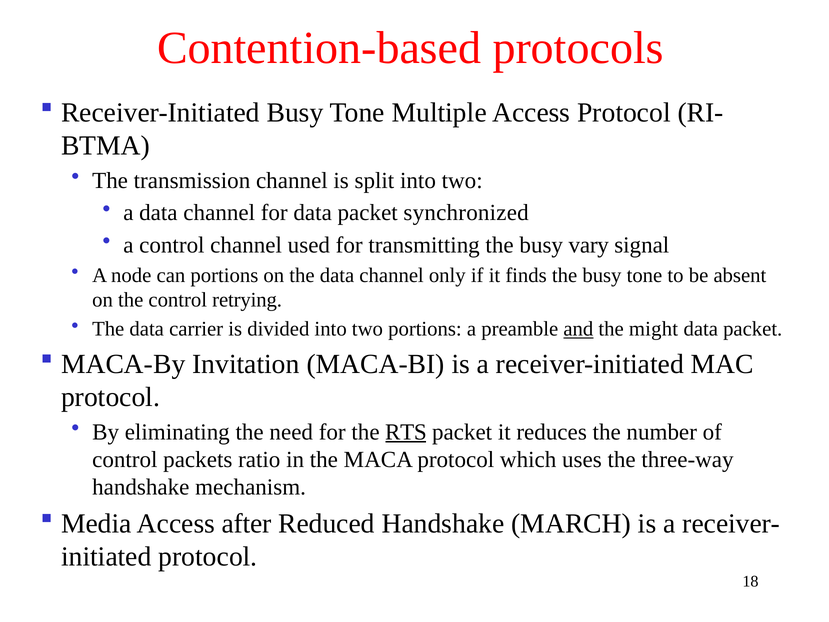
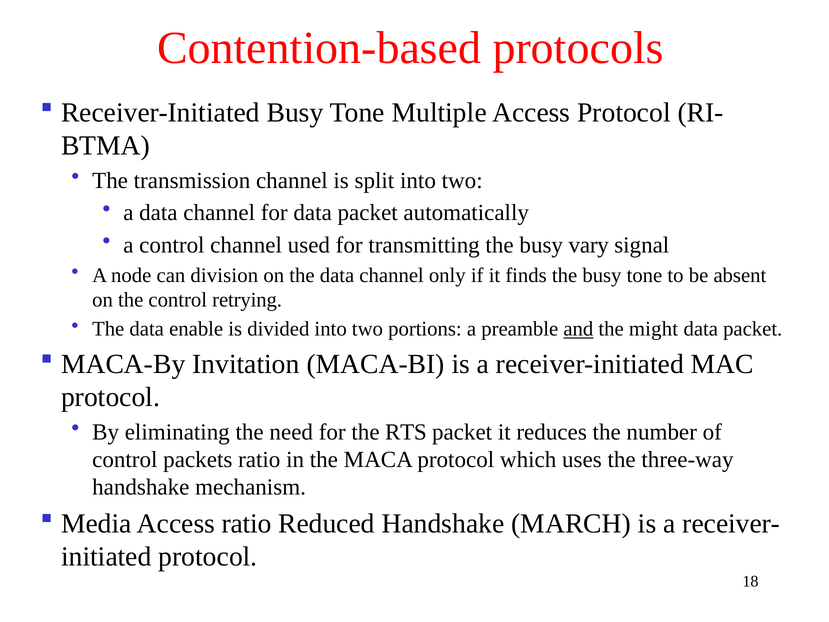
synchronized: synchronized -> automatically
can portions: portions -> division
carrier: carrier -> enable
RTS underline: present -> none
Access after: after -> ratio
